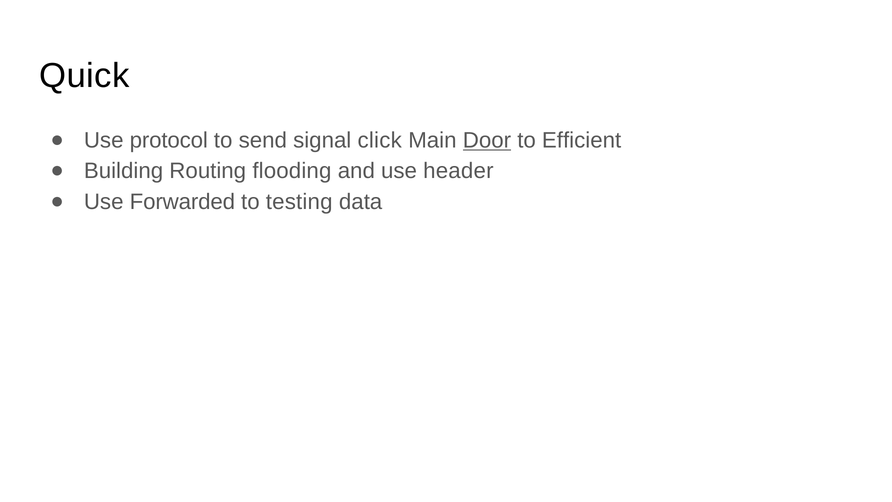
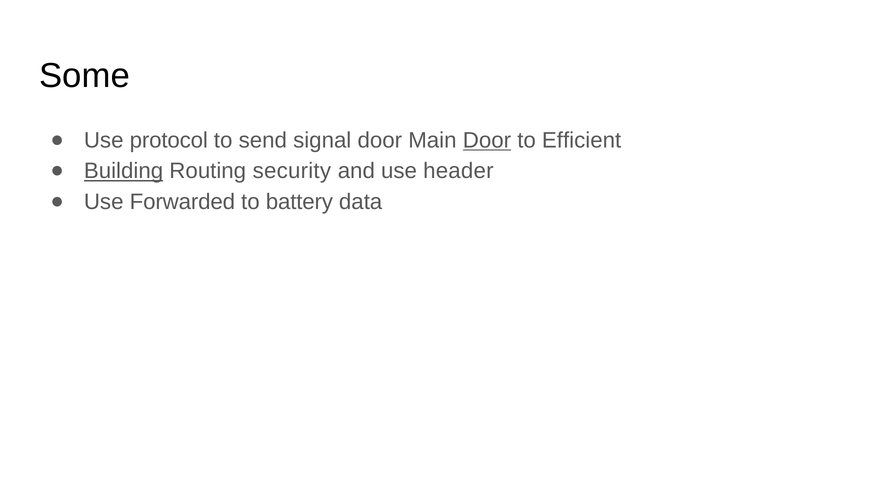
Quick: Quick -> Some
signal click: click -> door
Building underline: none -> present
flooding: flooding -> security
testing: testing -> battery
